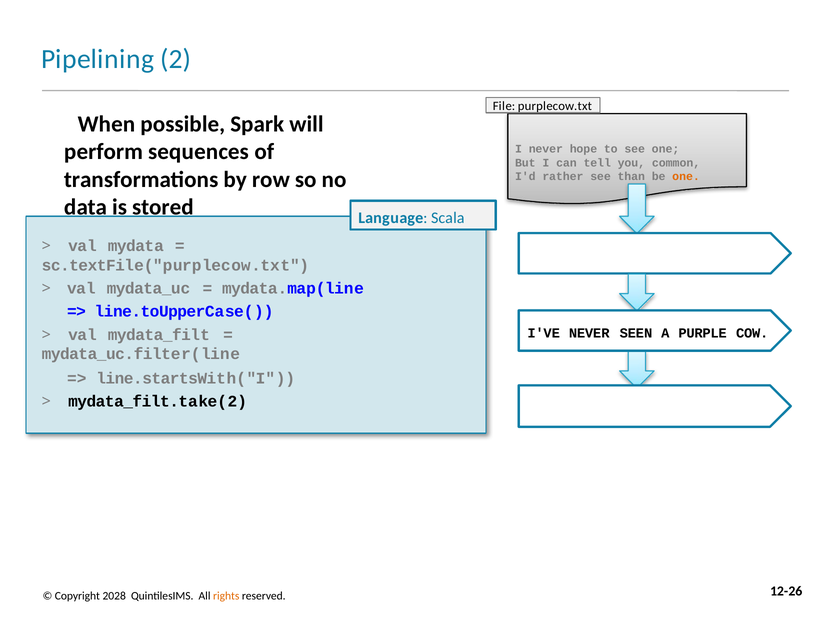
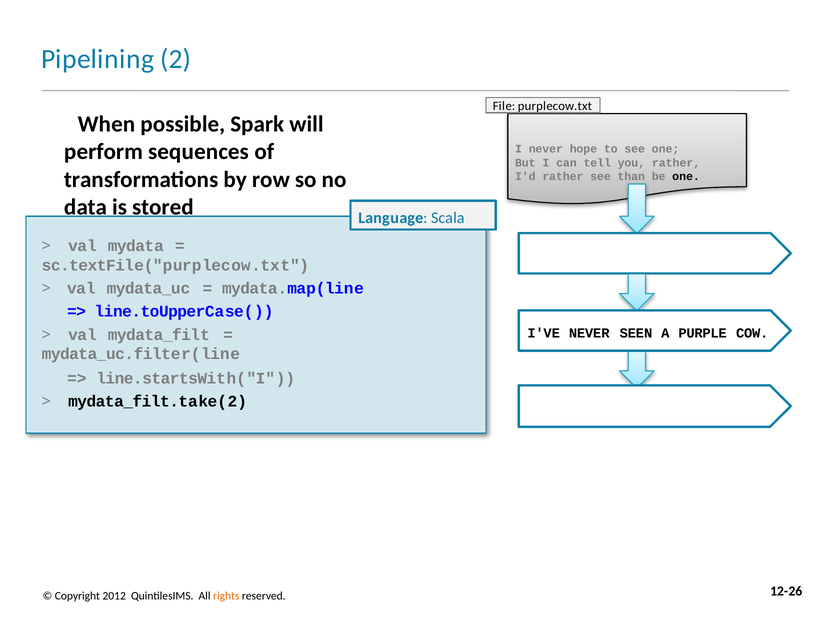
you common: common -> rather
one at (686, 177) colour: orange -> black
2028: 2028 -> 2012
